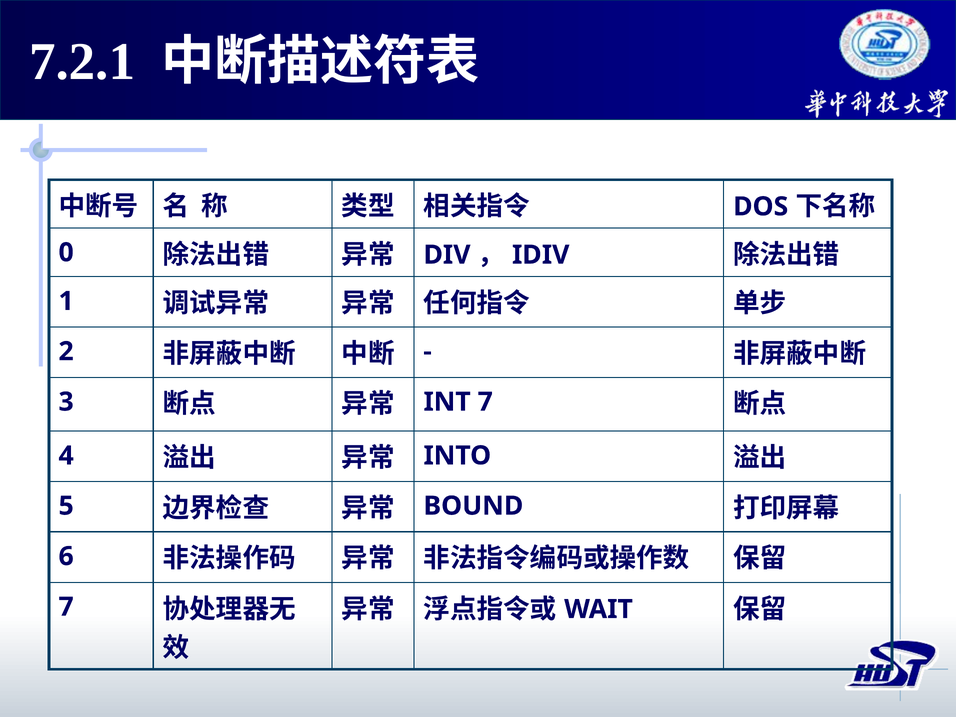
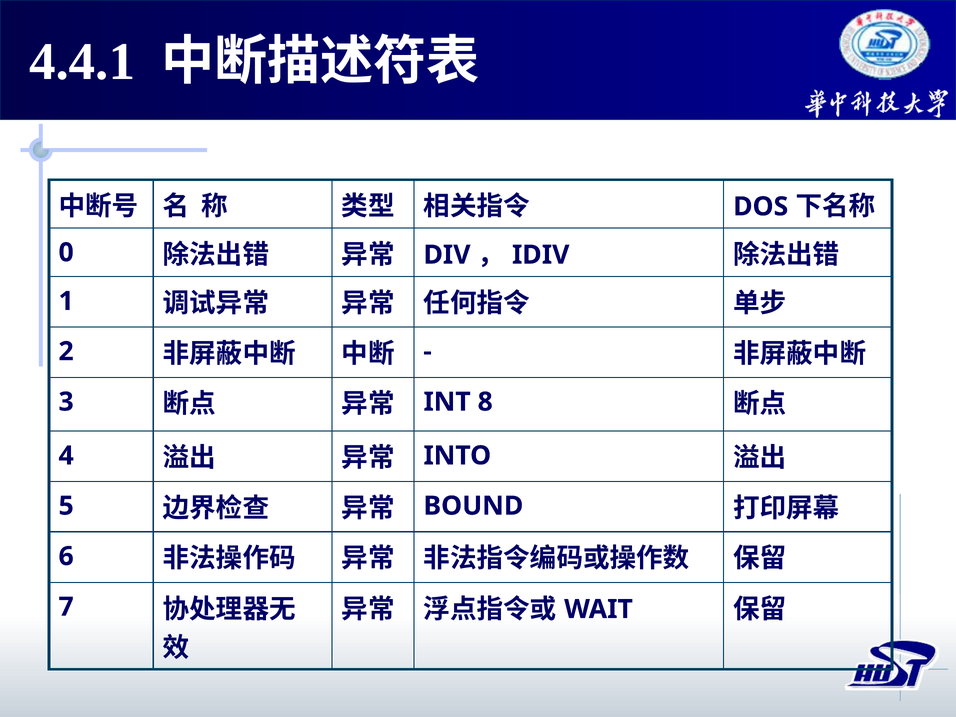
7.2.1: 7.2.1 -> 4.4.1
INT 7: 7 -> 8
